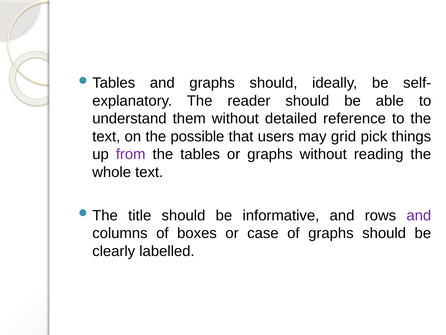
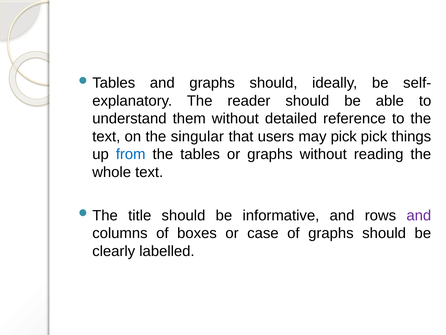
possible: possible -> singular
may grid: grid -> pick
from colour: purple -> blue
